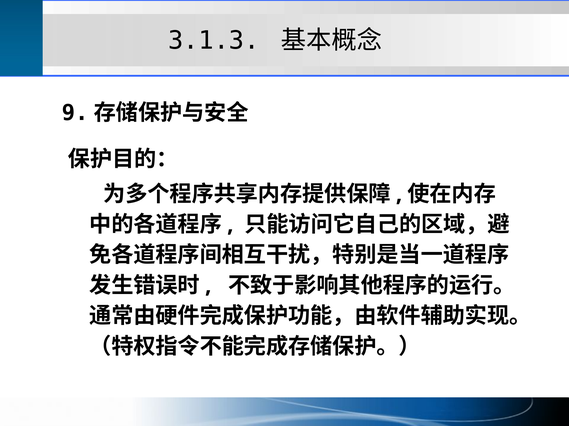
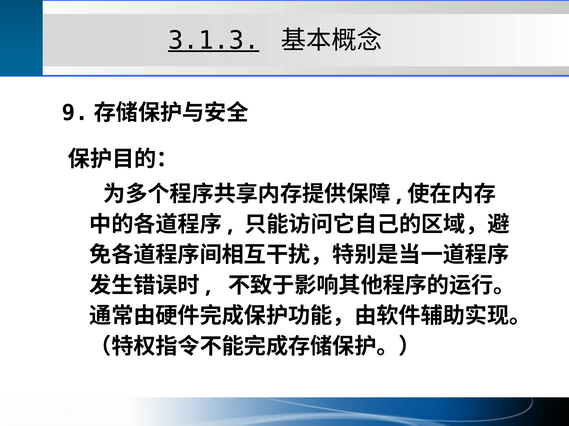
3.1.3 underline: none -> present
